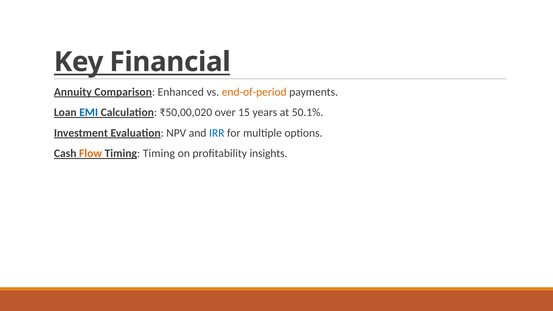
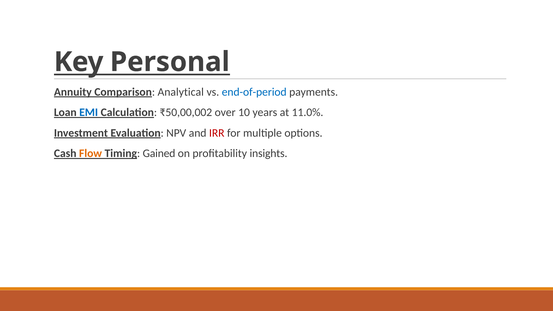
Financial: Financial -> Personal
Enhanced: Enhanced -> Analytical
end-of-period colour: orange -> blue
₹50,00,020: ₹50,00,020 -> ₹50,00,002
15: 15 -> 10
50.1%: 50.1% -> 11.0%
IRR colour: blue -> red
Timing Timing: Timing -> Gained
